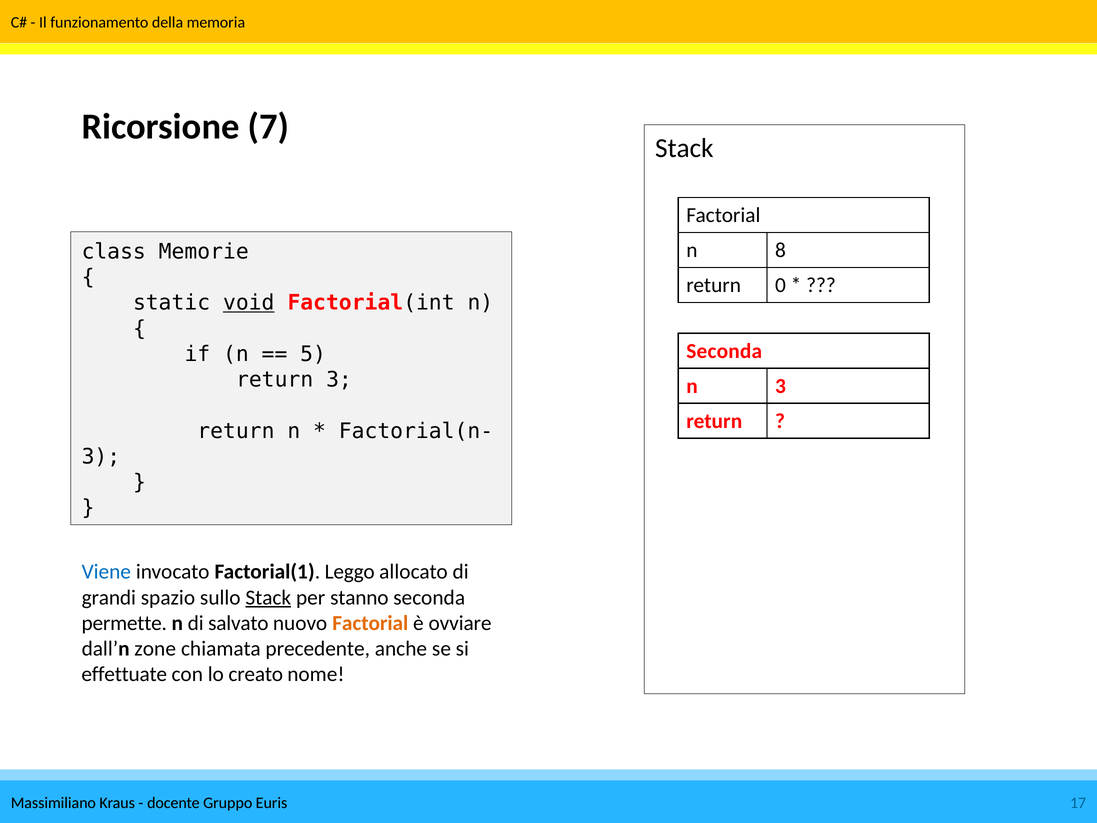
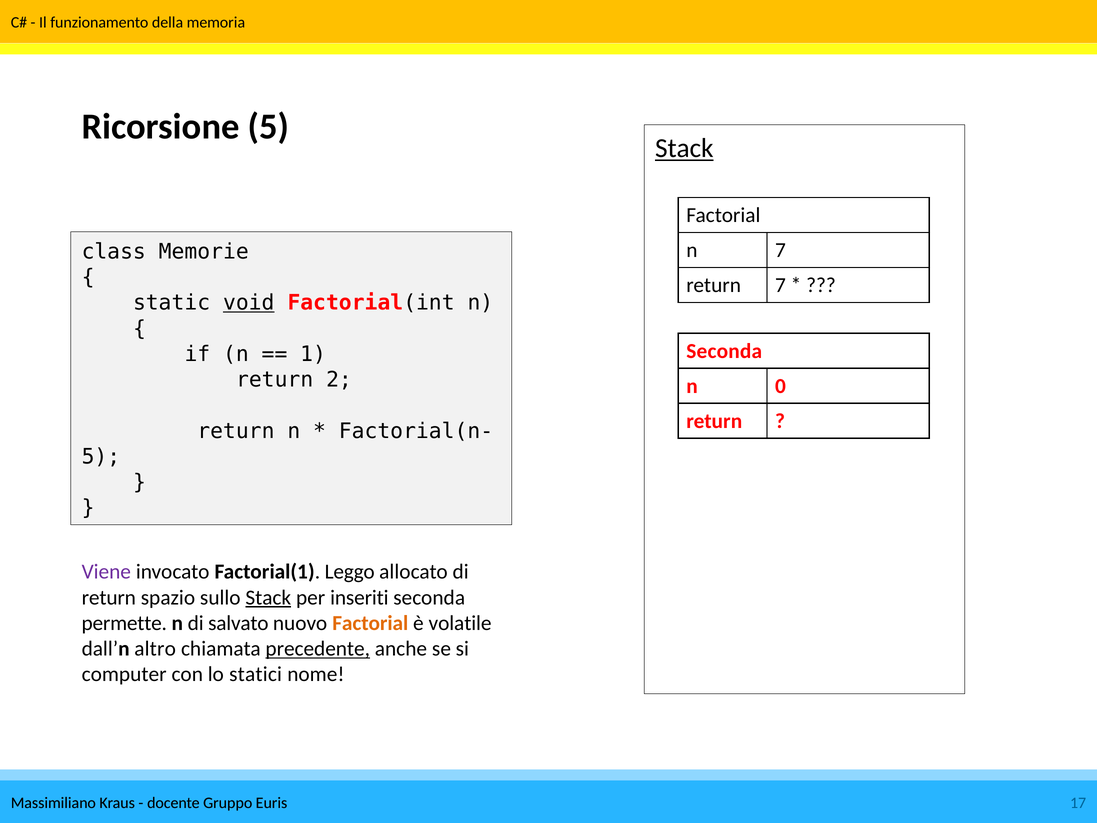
Ricorsione 7: 7 -> 5
Stack at (685, 148) underline: none -> present
n 8: 8 -> 7
return 0: 0 -> 7
5: 5 -> 1
return 3: 3 -> 2
n 3: 3 -> 0
3 at (101, 456): 3 -> 5
Viene colour: blue -> purple
grandi at (109, 597): grandi -> return
stanno: stanno -> inseriti
ovviare: ovviare -> volatile
zone: zone -> altro
precedente underline: none -> present
effettuate: effettuate -> computer
creato: creato -> statici
